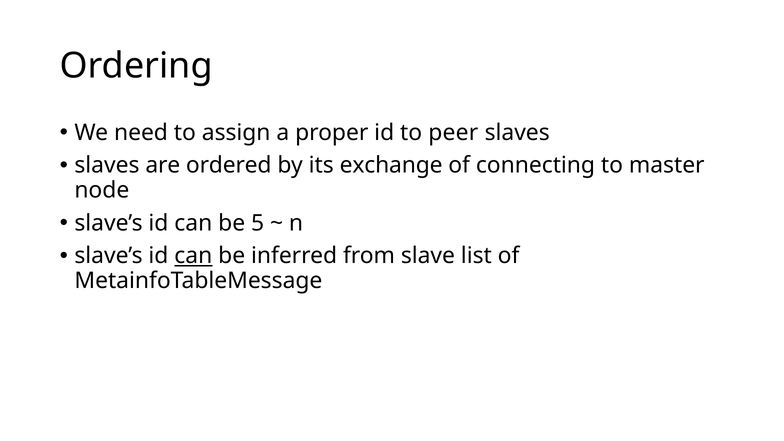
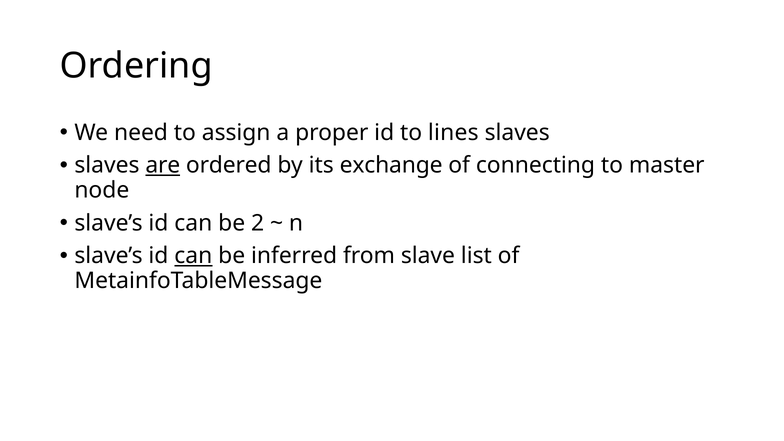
peer: peer -> lines
are underline: none -> present
5: 5 -> 2
